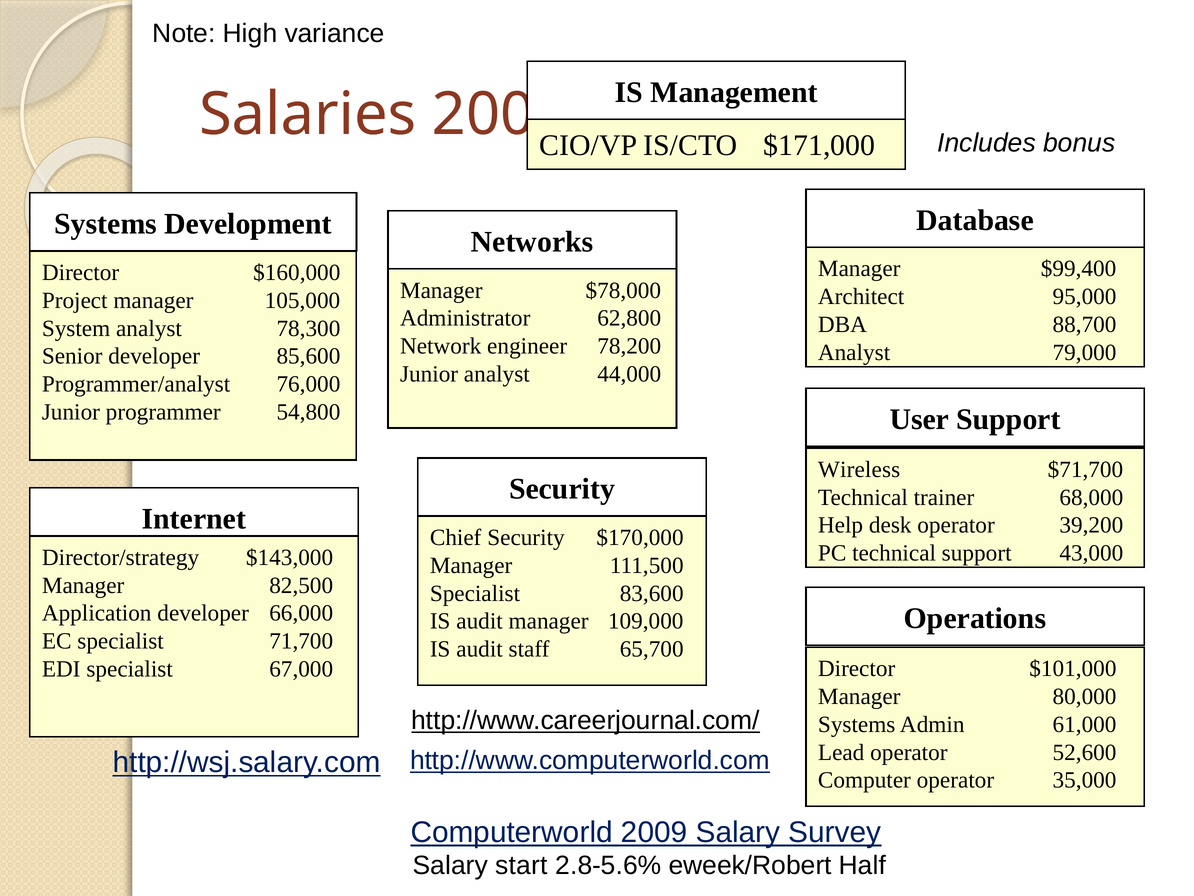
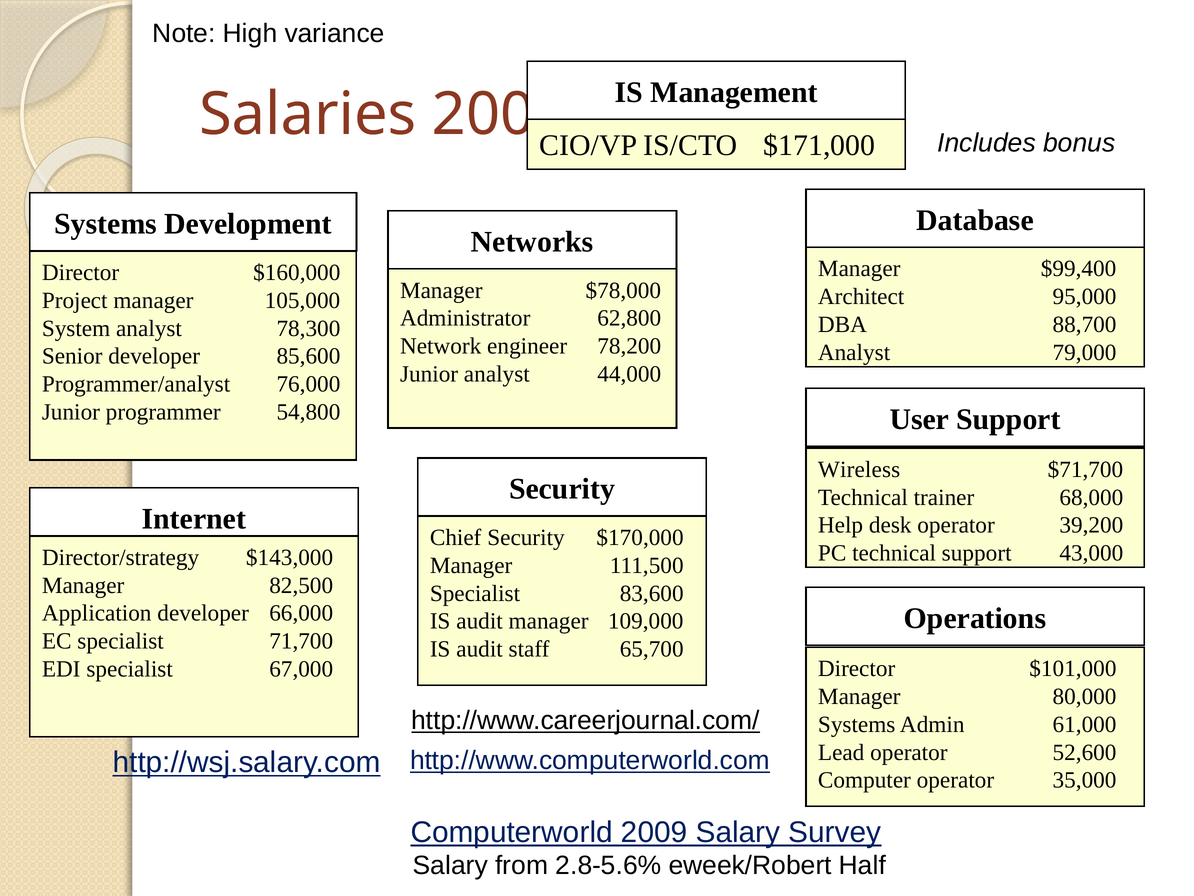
start: start -> from
